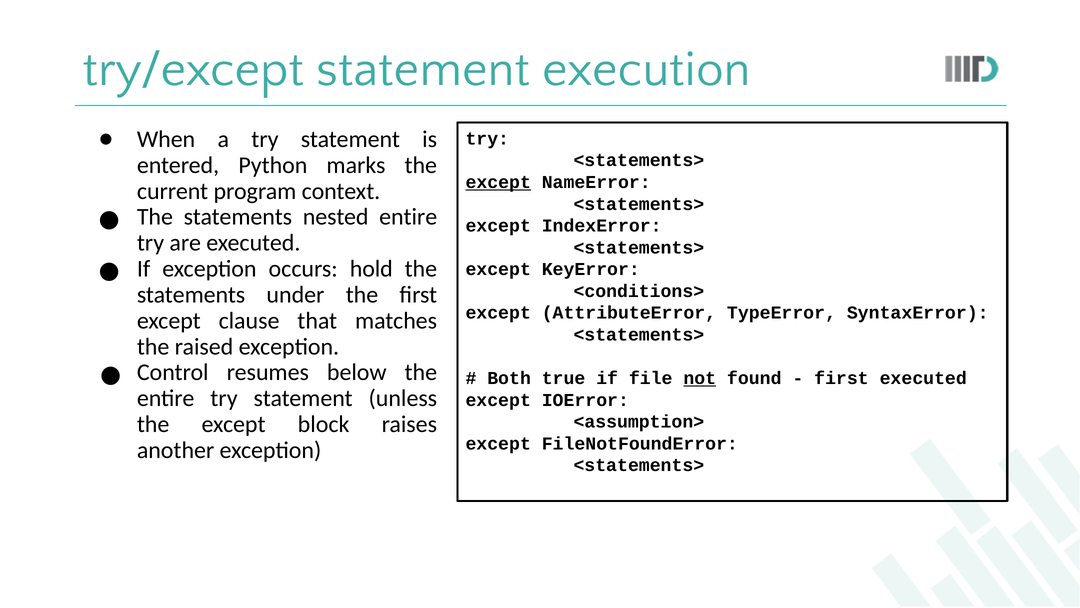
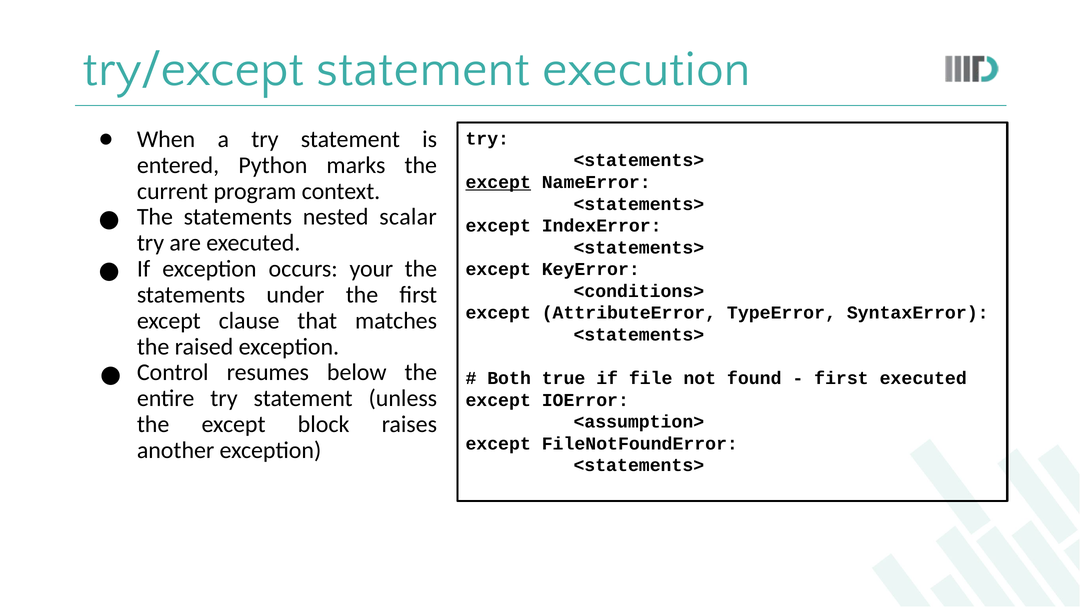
nested entire: entire -> scalar
hold: hold -> your
not underline: present -> none
